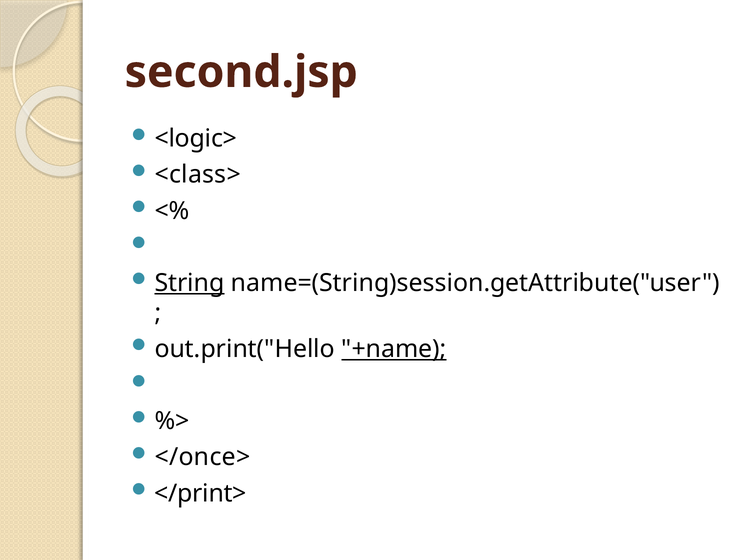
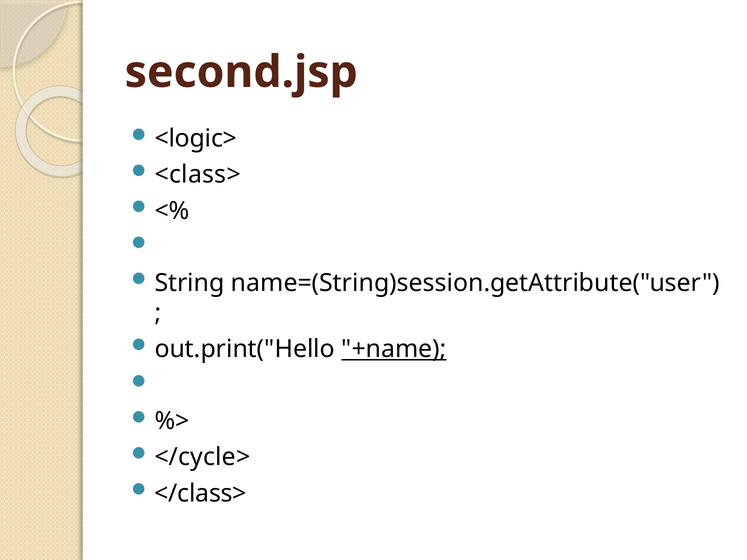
String underline: present -> none
</once>: </once> -> </cycle>
</print>: </print> -> </class>
